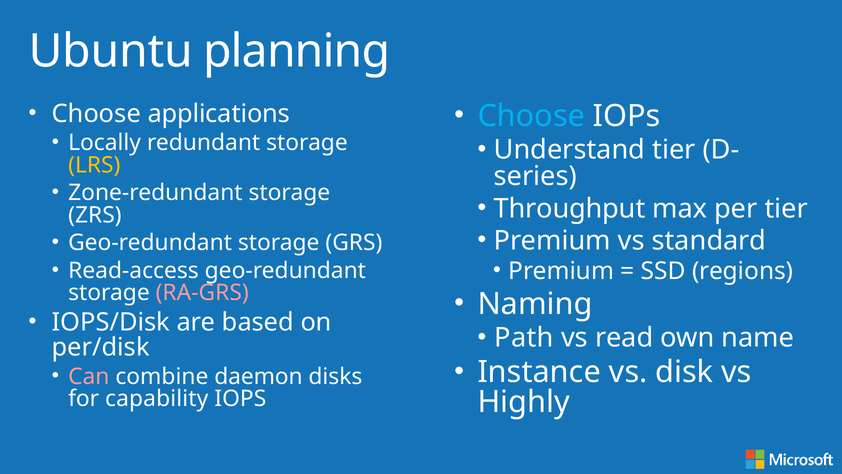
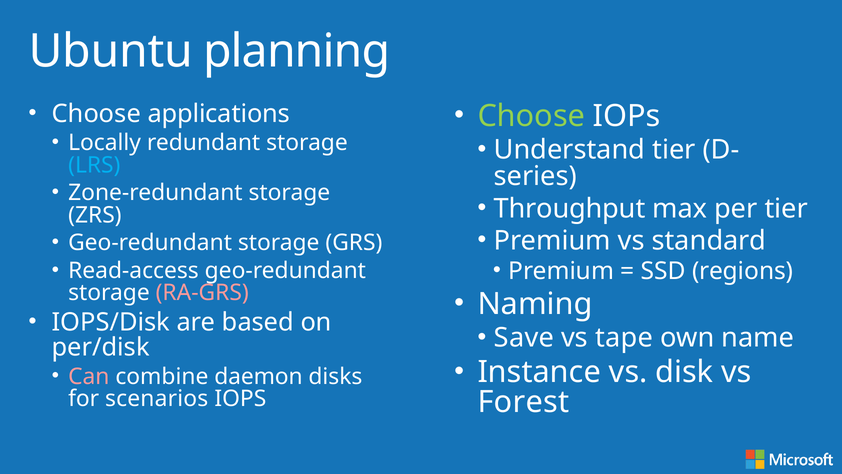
Choose at (531, 116) colour: light blue -> light green
LRS colour: yellow -> light blue
Path: Path -> Save
read: read -> tape
capability: capability -> scenarios
Highly: Highly -> Forest
